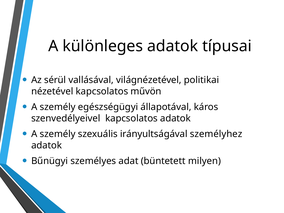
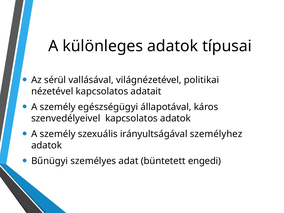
művön: művön -> adatait
milyen: milyen -> engedi
